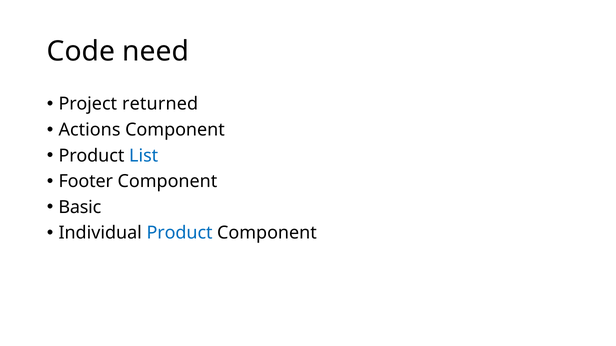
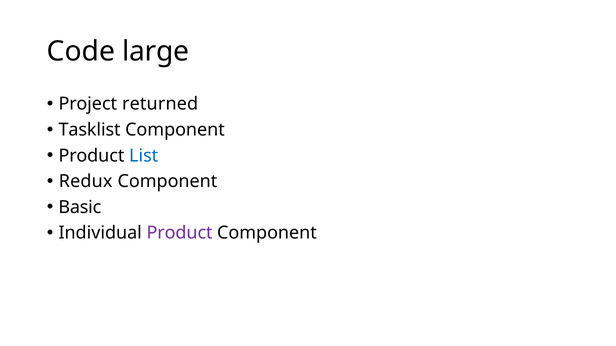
need: need -> large
Actions: Actions -> Tasklist
Footer: Footer -> Redux
Product at (180, 233) colour: blue -> purple
